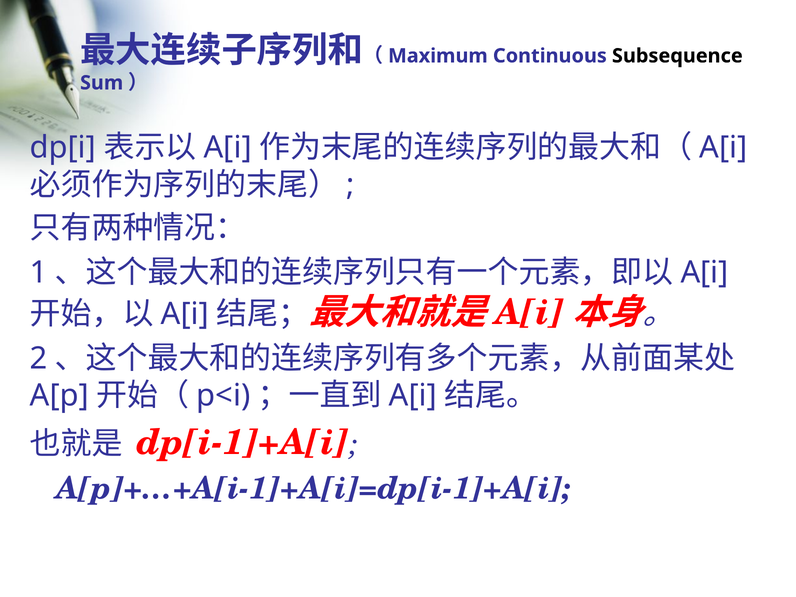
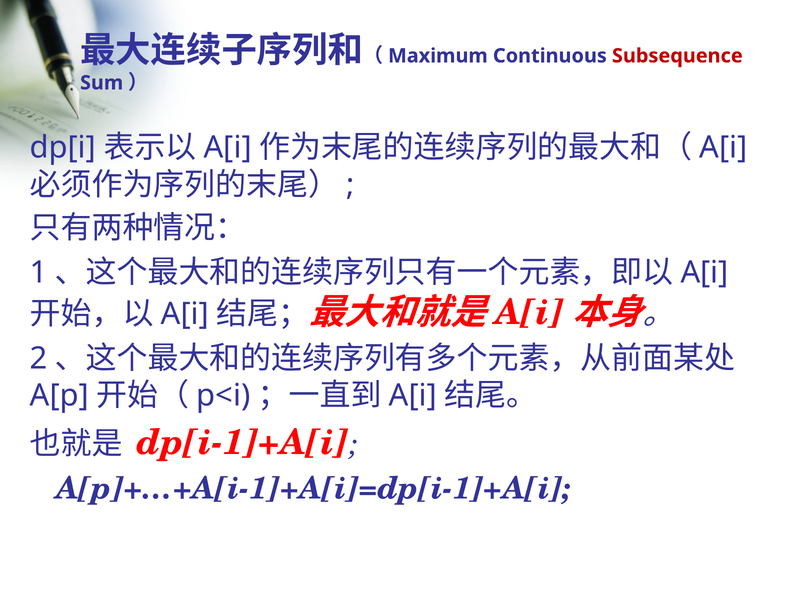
Subsequence colour: black -> red
